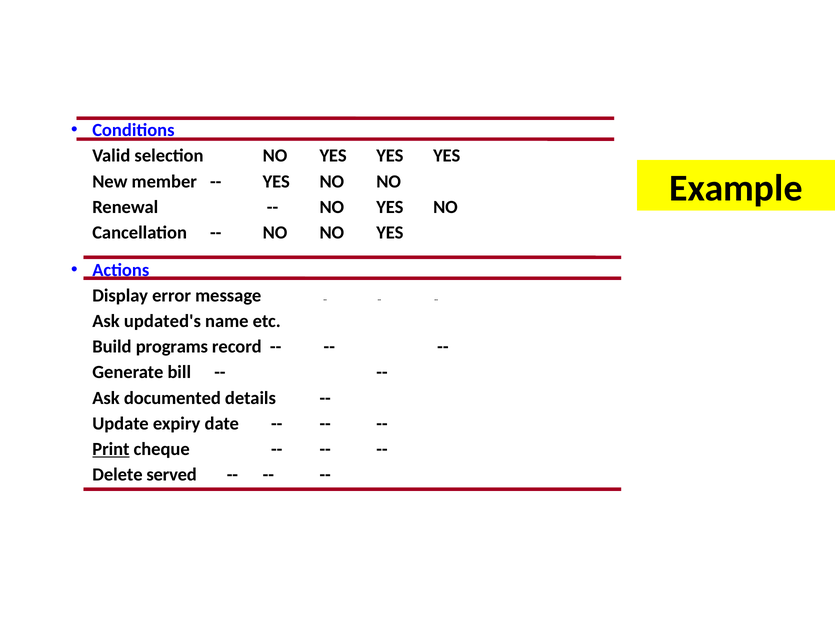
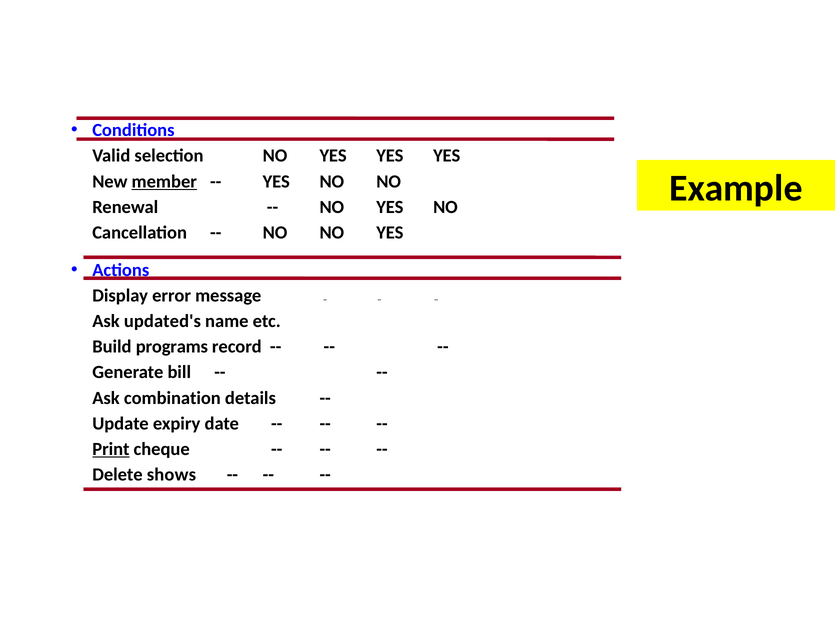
member underline: none -> present
documented: documented -> combination
served: served -> shows
